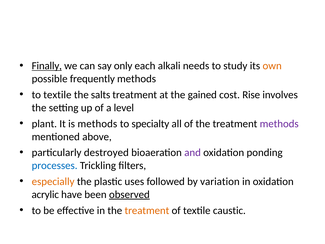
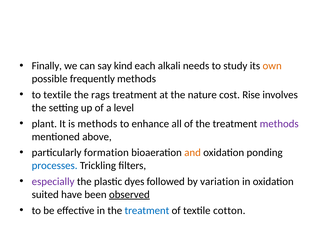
Finally underline: present -> none
only: only -> kind
salts: salts -> rags
gained: gained -> nature
specialty: specialty -> enhance
destroyed: destroyed -> formation
and colour: purple -> orange
especially colour: orange -> purple
uses: uses -> dyes
acrylic: acrylic -> suited
treatment at (147, 210) colour: orange -> blue
caustic: caustic -> cotton
